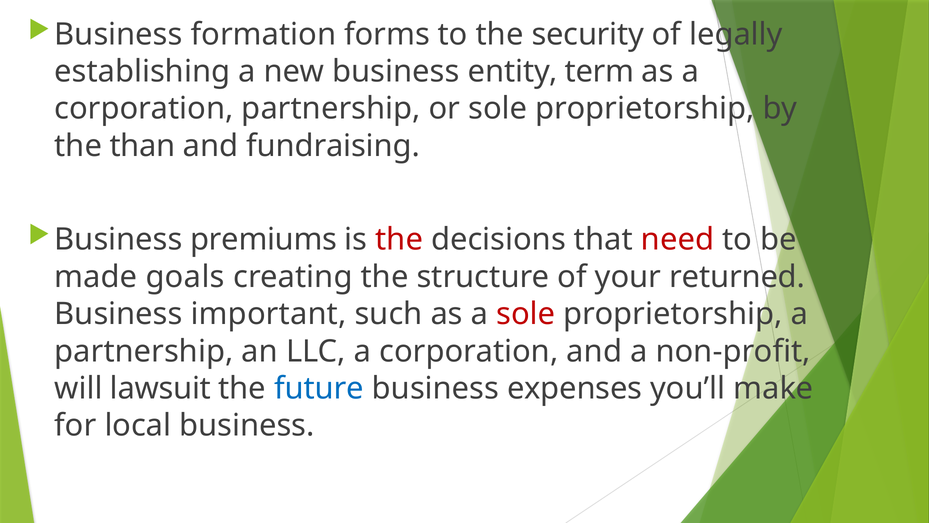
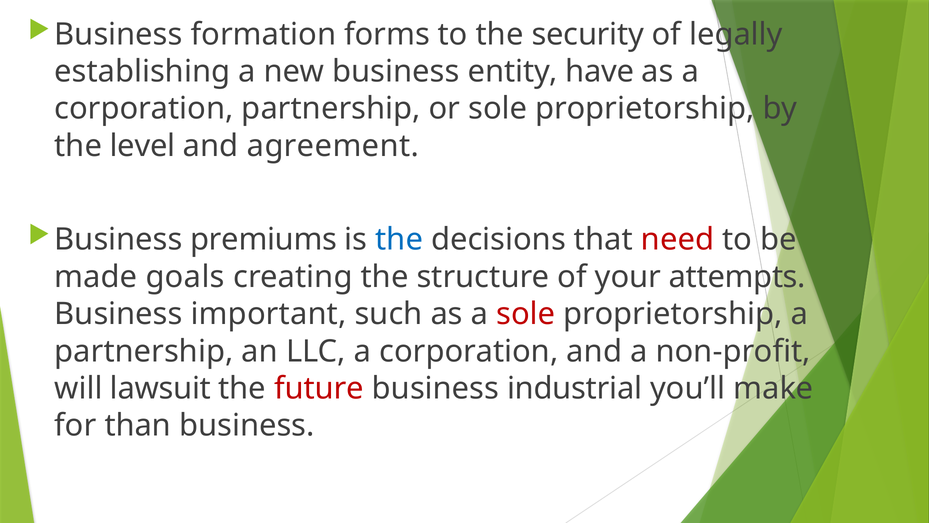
term: term -> have
than: than -> level
fundraising: fundraising -> agreement
the at (399, 240) colour: red -> blue
returned: returned -> attempts
future colour: blue -> red
expenses: expenses -> industrial
local: local -> than
